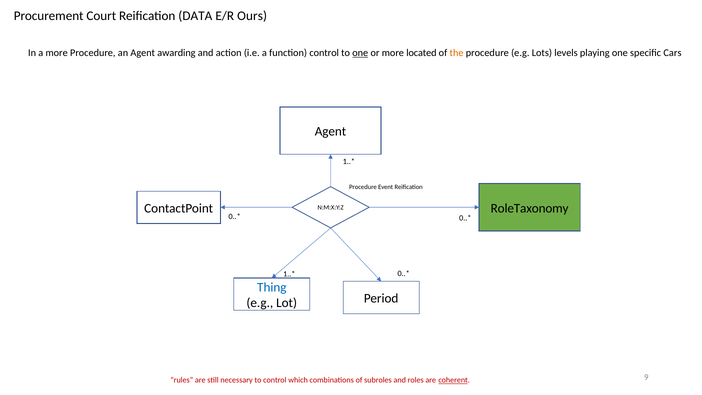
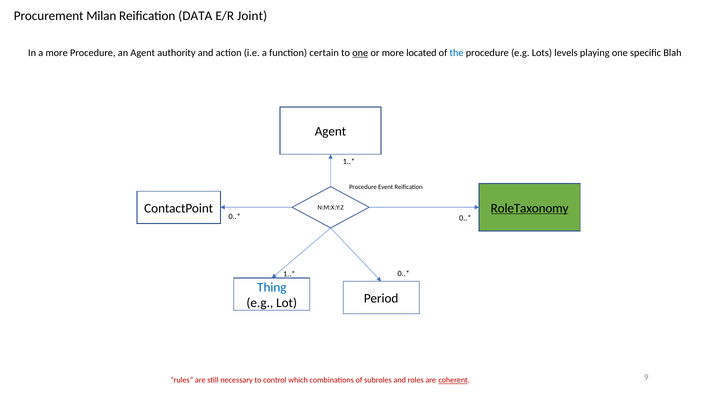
Court: Court -> Milan
Ours: Ours -> Joint
awarding: awarding -> authority
function control: control -> certain
the colour: orange -> blue
Cars: Cars -> Blah
RoleTaxonomy underline: none -> present
